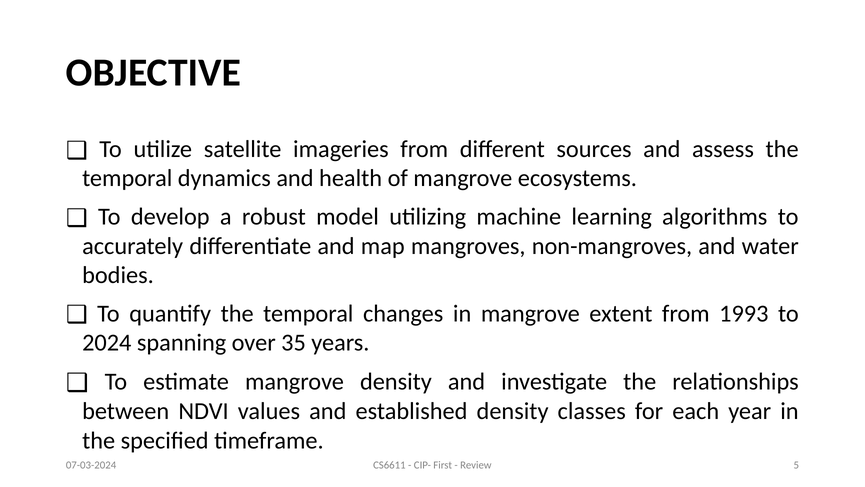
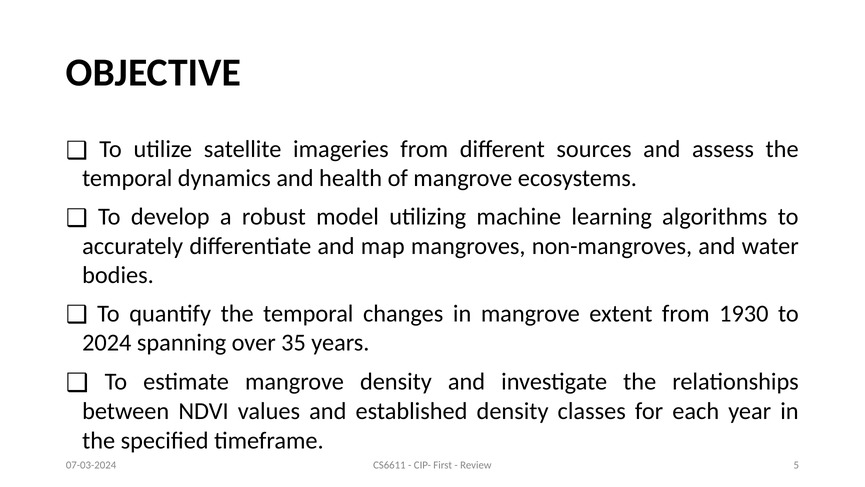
1993: 1993 -> 1930
